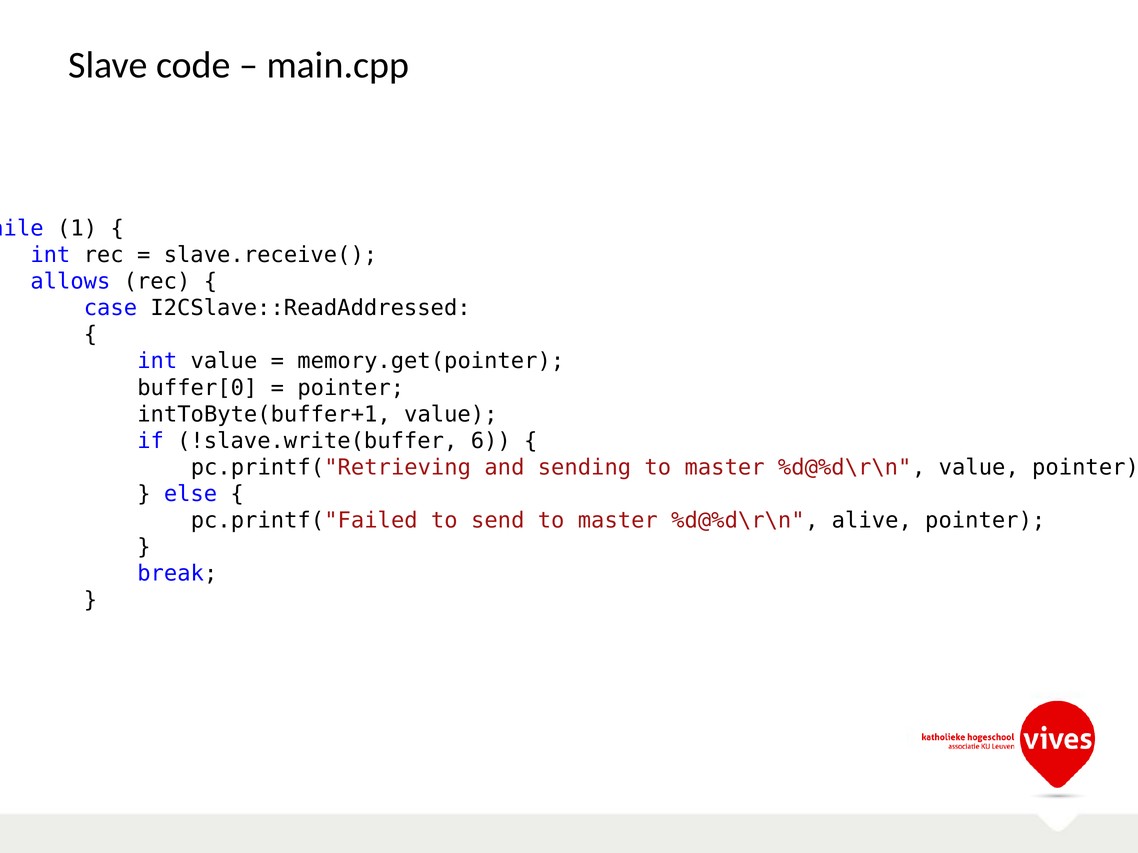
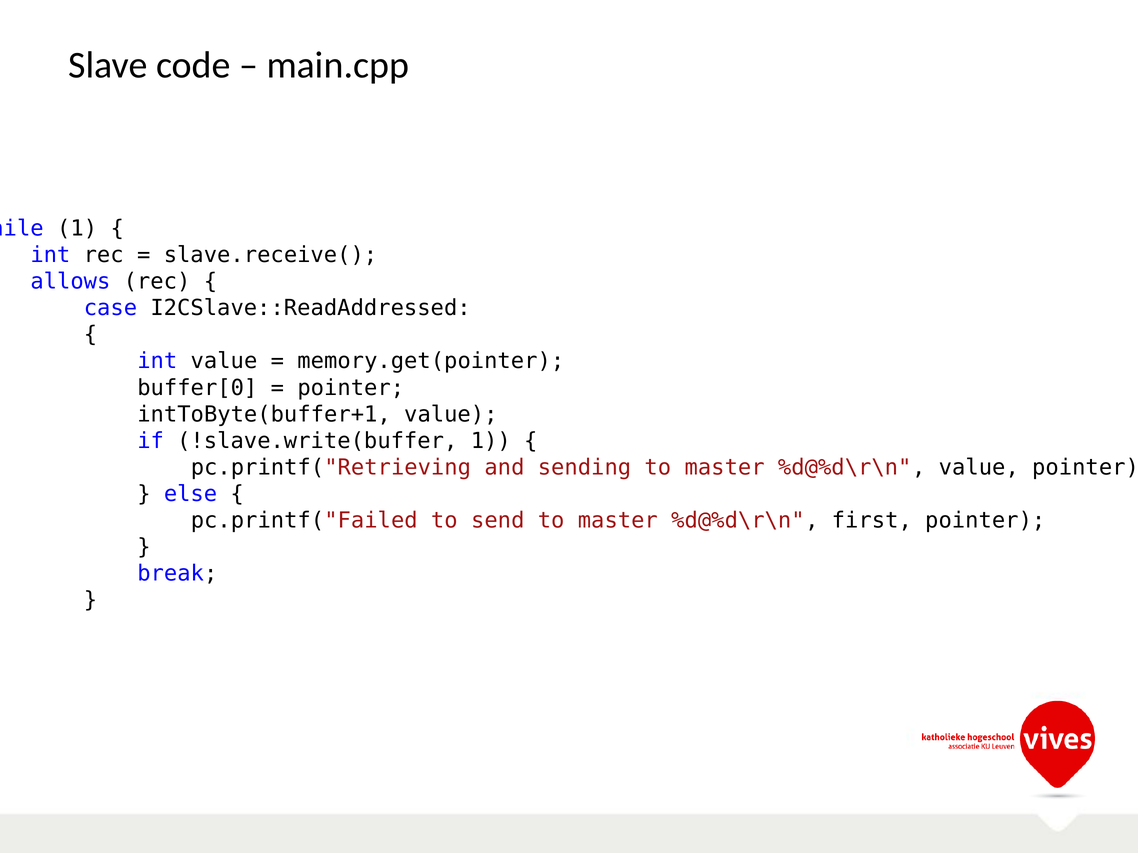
!slave.write(buffer 6: 6 -> 1
alive: alive -> first
